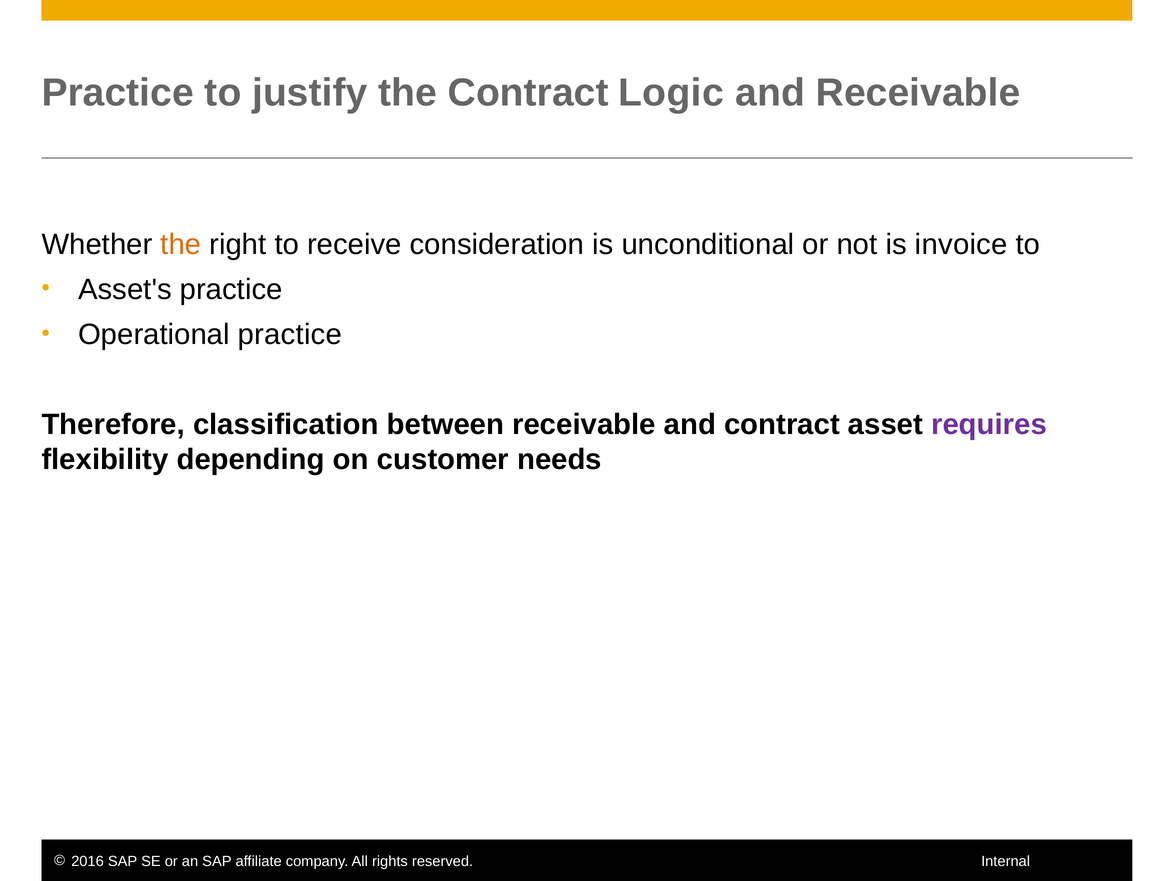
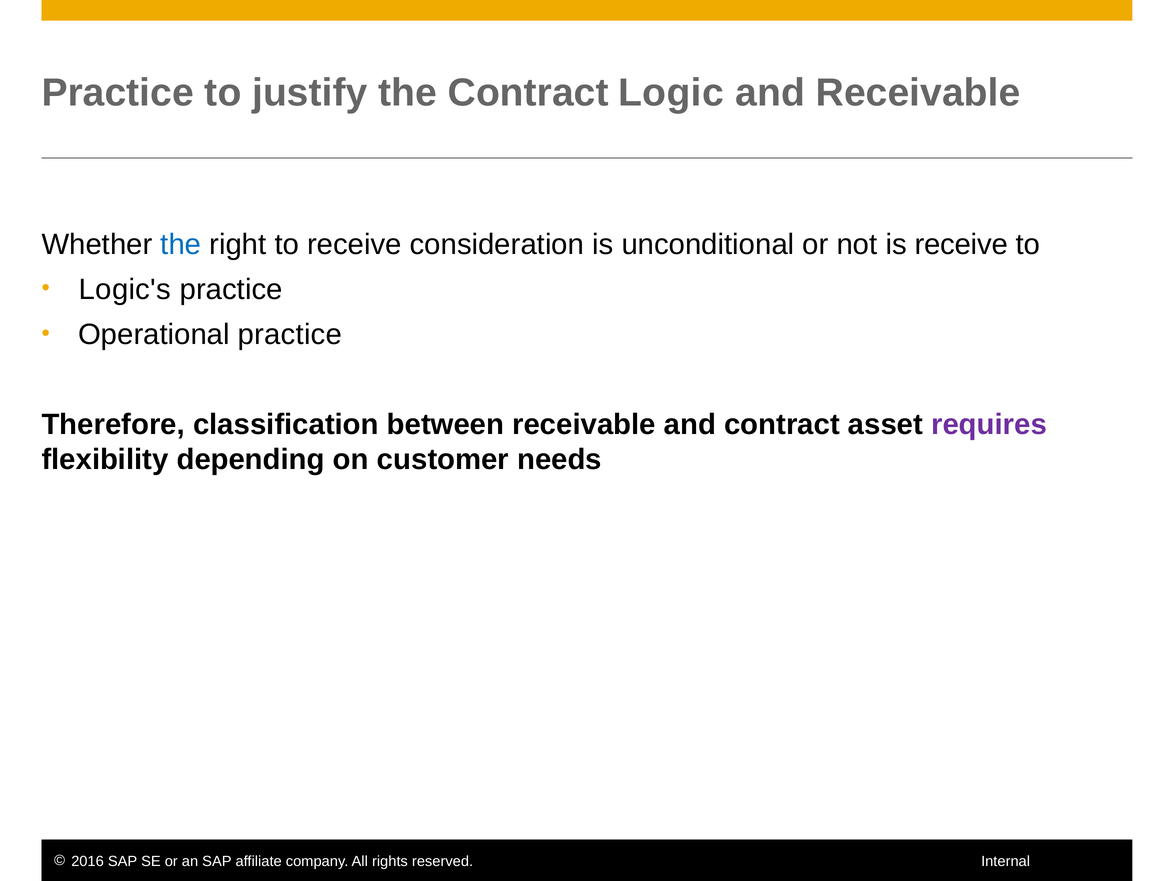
the at (181, 244) colour: orange -> blue
is invoice: invoice -> receive
Asset's: Asset's -> Logic's
